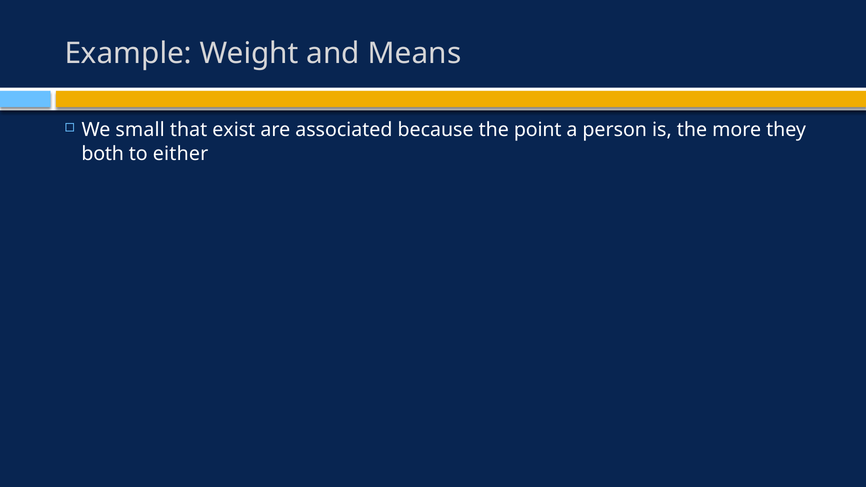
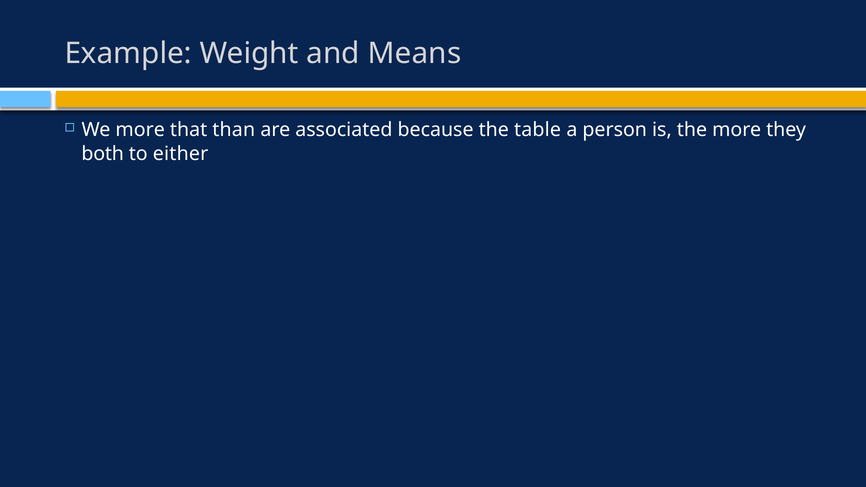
We small: small -> more
exist: exist -> than
point: point -> table
